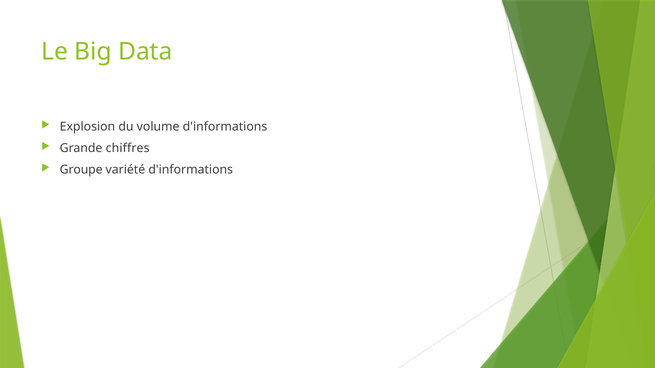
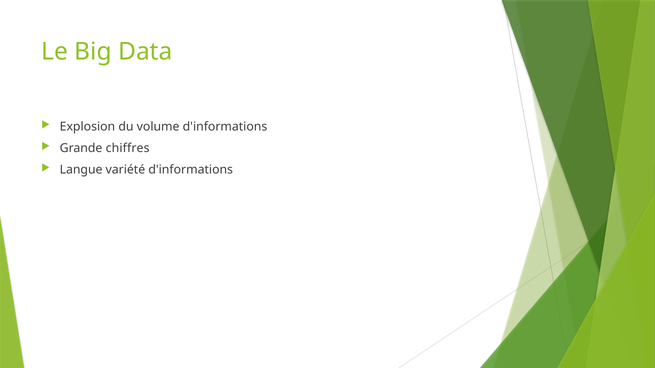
Groupe: Groupe -> Langue
